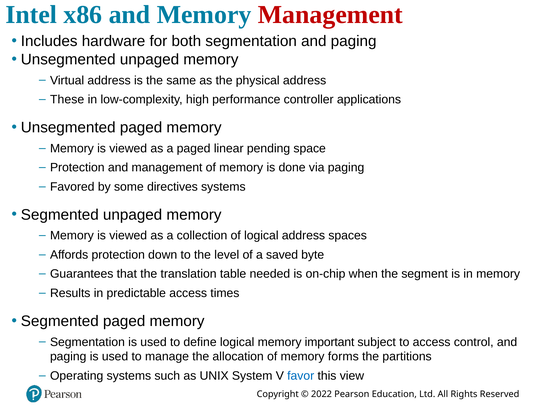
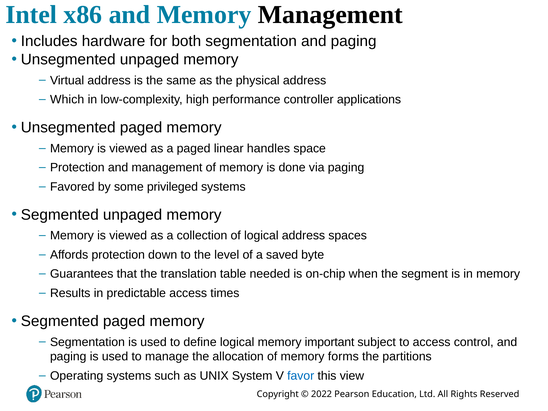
Management at (330, 15) colour: red -> black
These: These -> Which
pending: pending -> handles
directives: directives -> privileged
